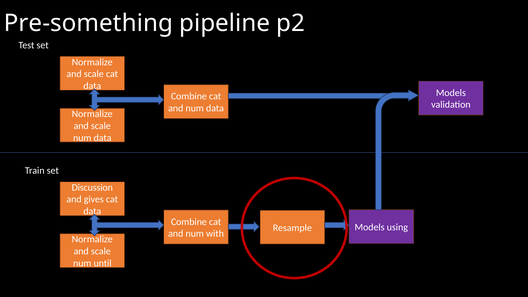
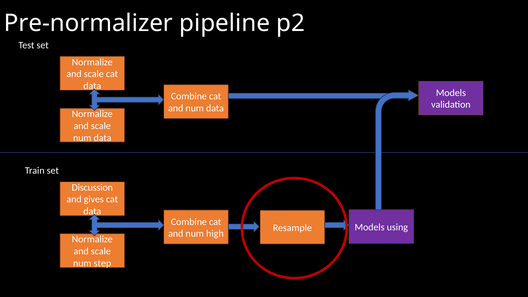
Pre-something: Pre-something -> Pre-normalizer
with: with -> high
until: until -> step
